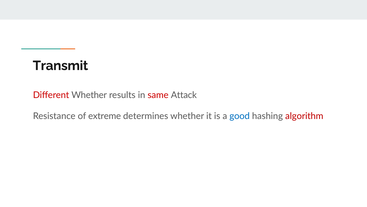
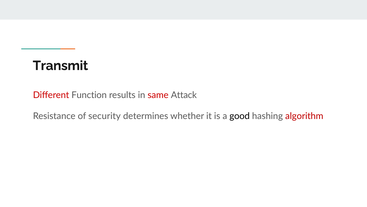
Different Whether: Whether -> Function
extreme: extreme -> security
good colour: blue -> black
